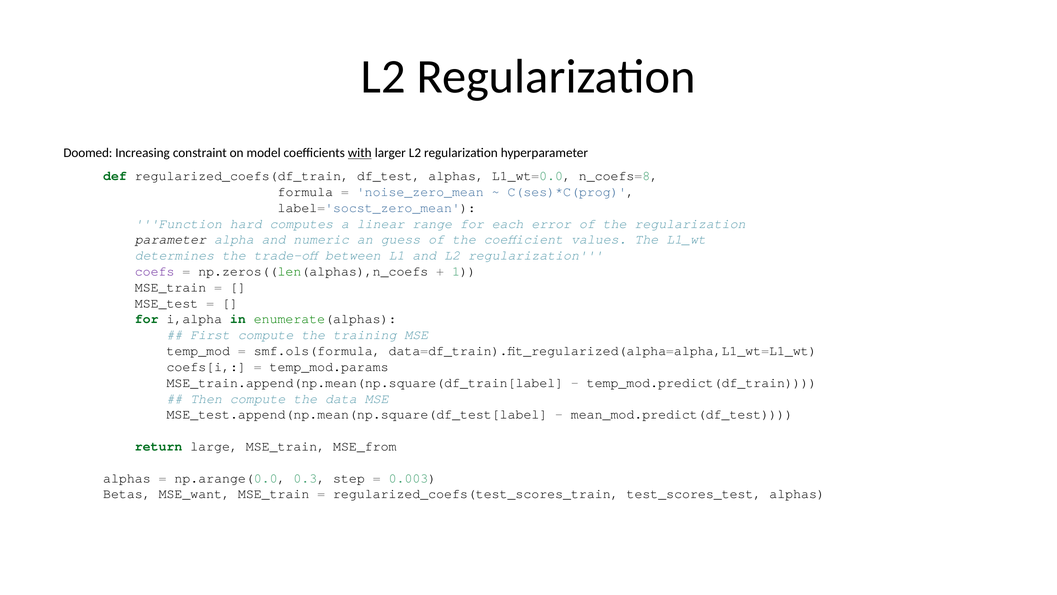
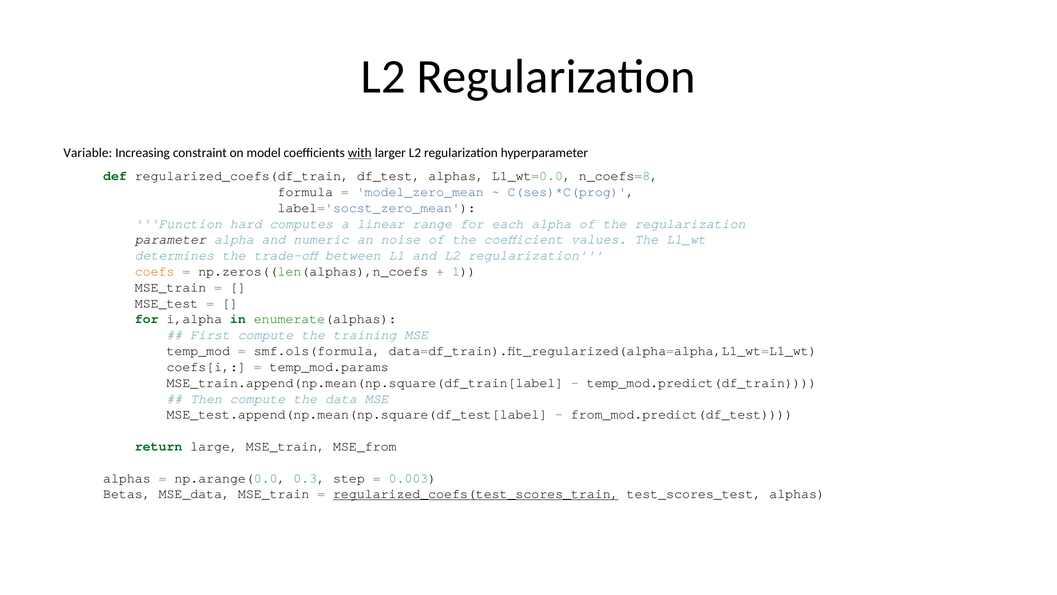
Doomed: Doomed -> Variable
noise_zero_mean: noise_zero_mean -> model_zero_mean
each error: error -> alpha
guess: guess -> noise
coefs colour: purple -> orange
mean_mod.predict(df_test: mean_mod.predict(df_test -> from_mod.predict(df_test
MSE_want: MSE_want -> MSE_data
regularized_coefs(test_scores_train underline: none -> present
